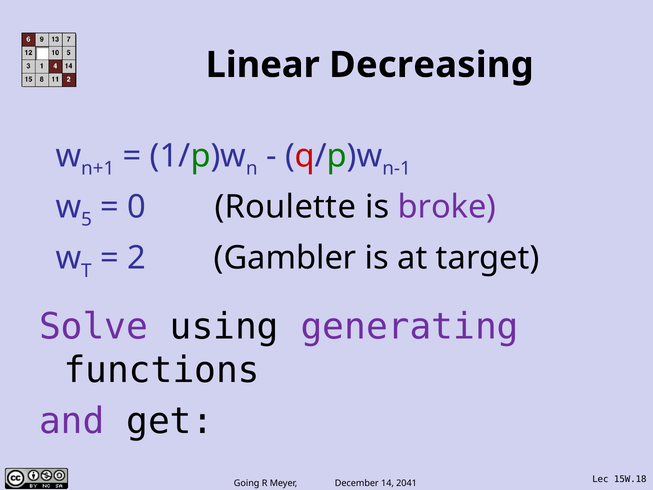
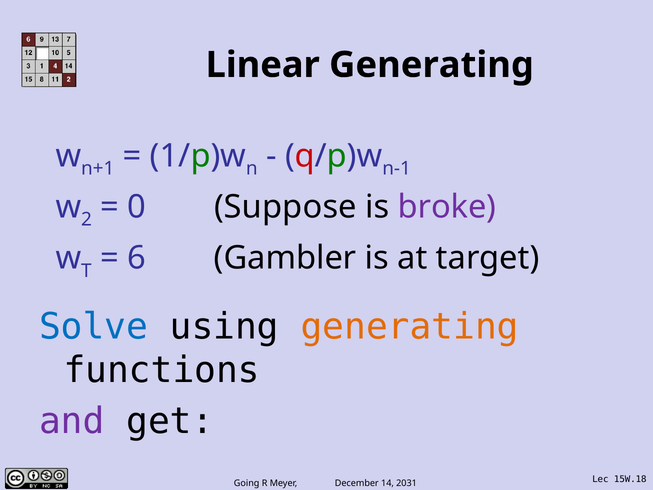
Linear Decreasing: Decreasing -> Generating
5: 5 -> 2
Roulette: Roulette -> Suppose
2: 2 -> 6
Solve colour: purple -> blue
generating at (410, 327) colour: purple -> orange
2041: 2041 -> 2031
